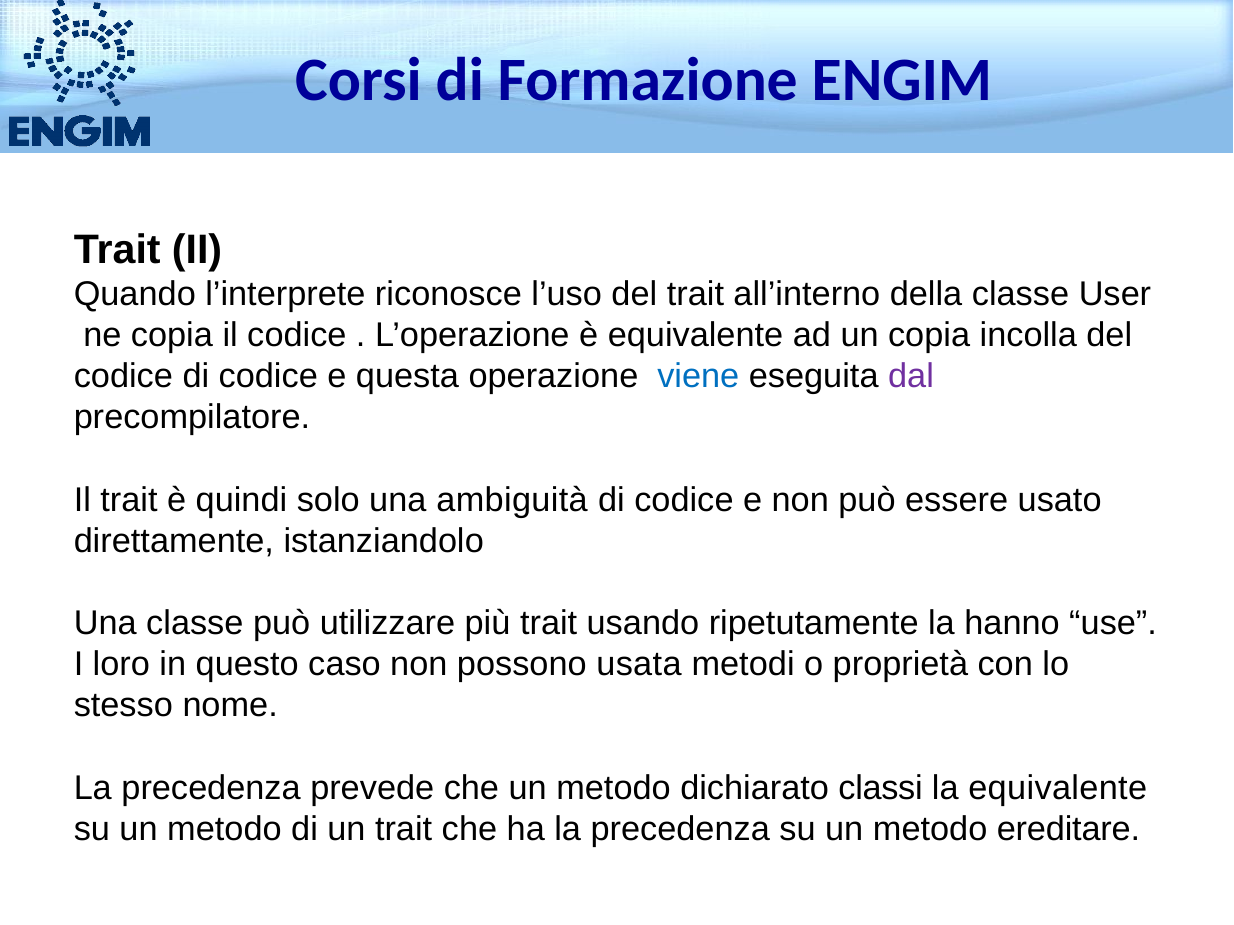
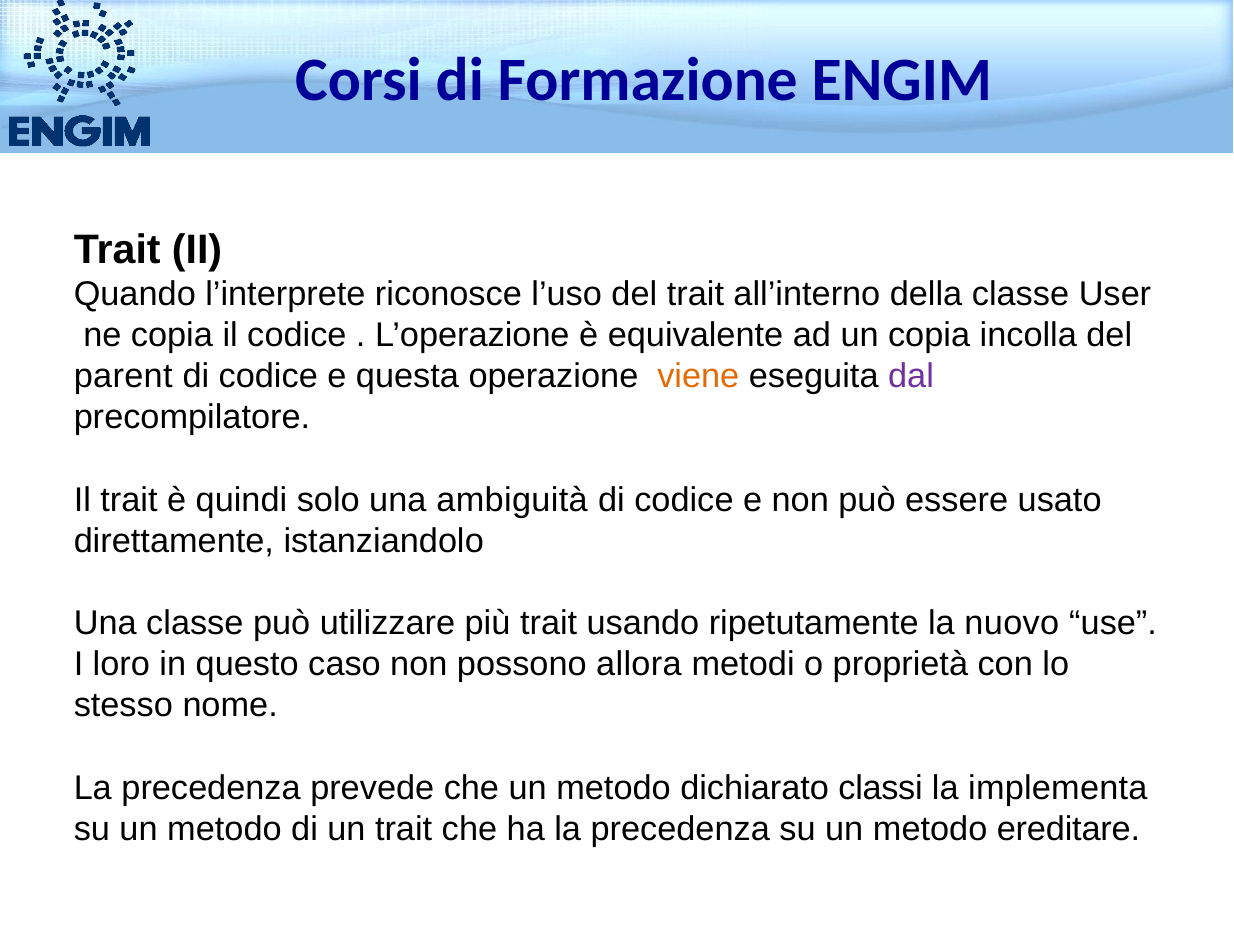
codice at (123, 377): codice -> parent
viene colour: blue -> orange
hanno: hanno -> nuovo
usata: usata -> allora
la equivalente: equivalente -> implementa
